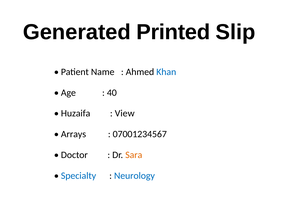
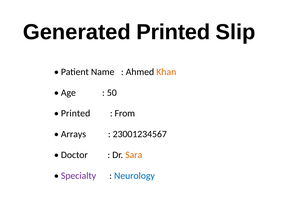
Khan colour: blue -> orange
40: 40 -> 50
Huzaifa at (76, 114): Huzaifa -> Printed
View: View -> From
07001234567: 07001234567 -> 23001234567
Specialty colour: blue -> purple
